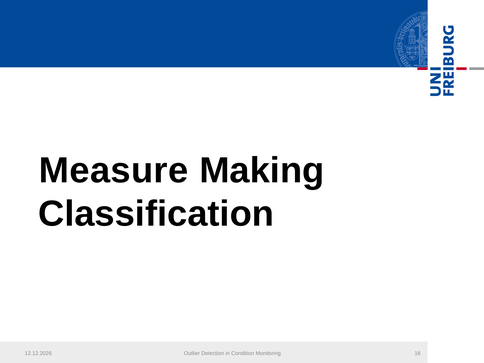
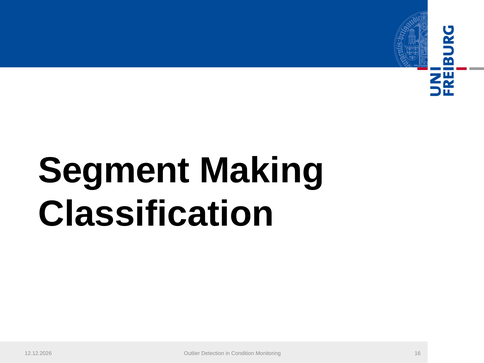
Measure: Measure -> Segment
